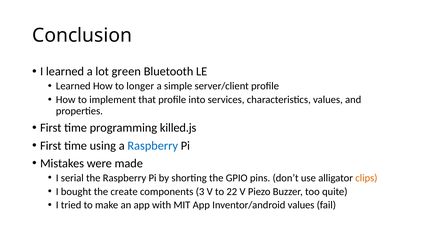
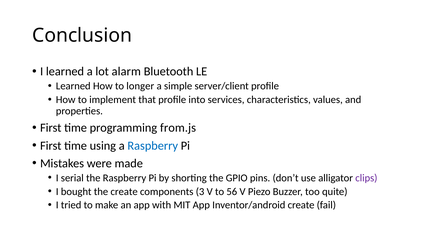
green: green -> alarm
killed.js: killed.js -> from.js
clips colour: orange -> purple
22: 22 -> 56
Inventor/android values: values -> create
